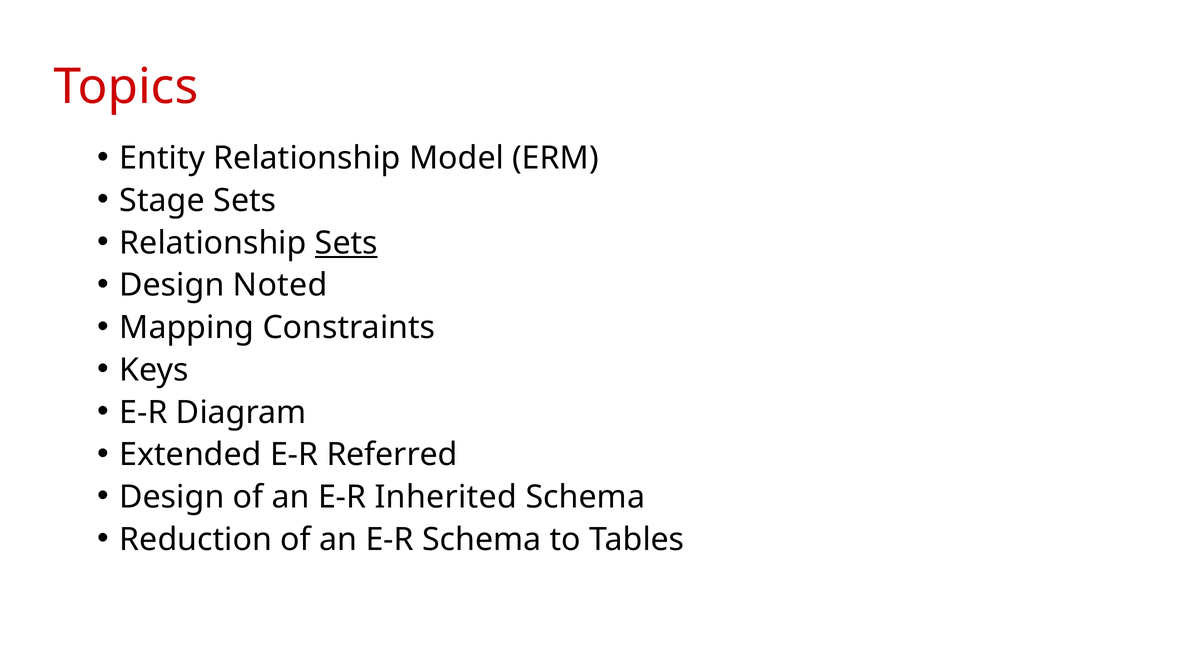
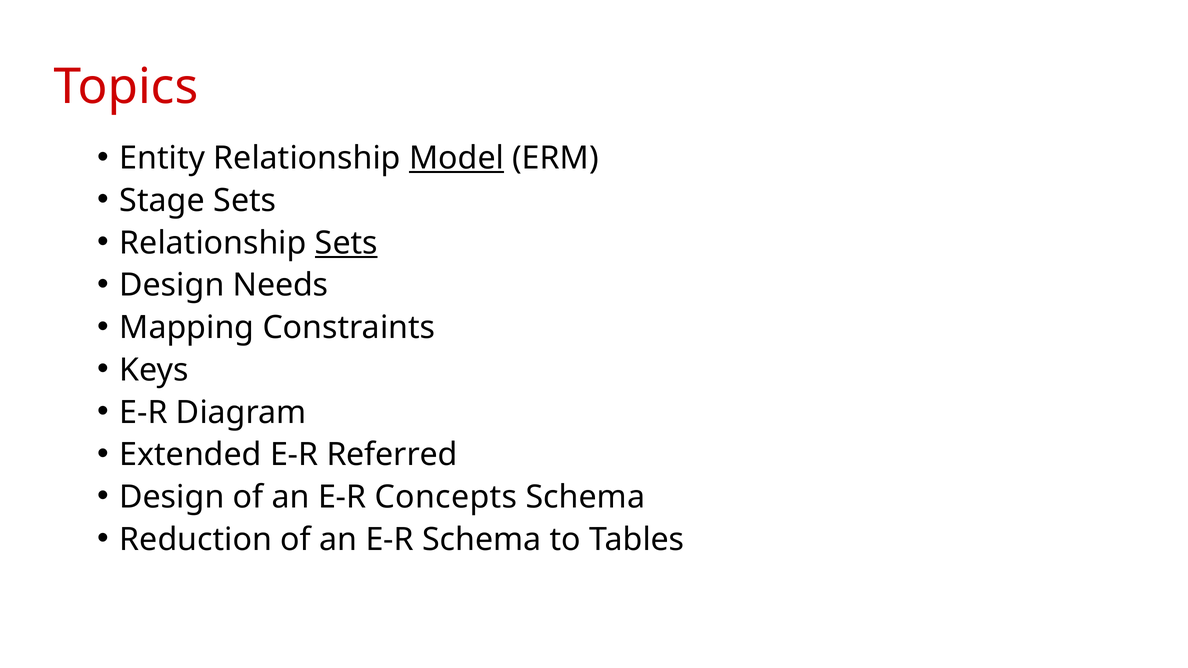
Model underline: none -> present
Noted: Noted -> Needs
Inherited: Inherited -> Concepts
